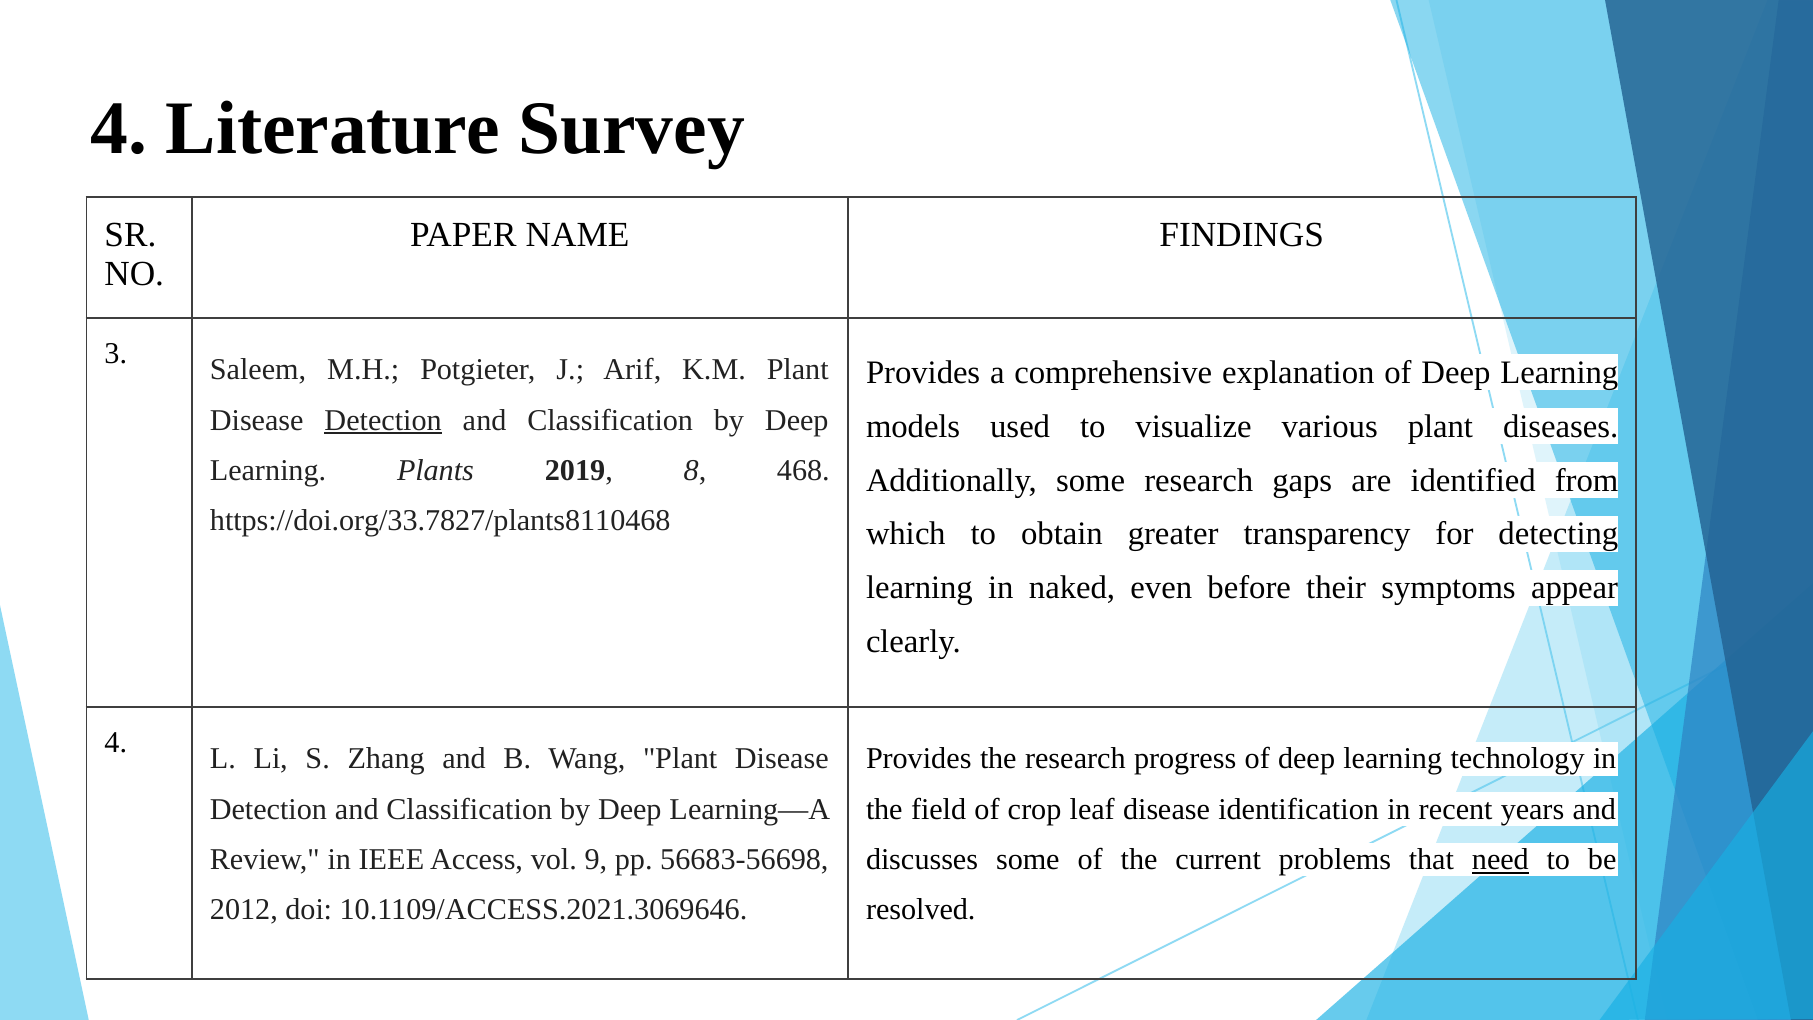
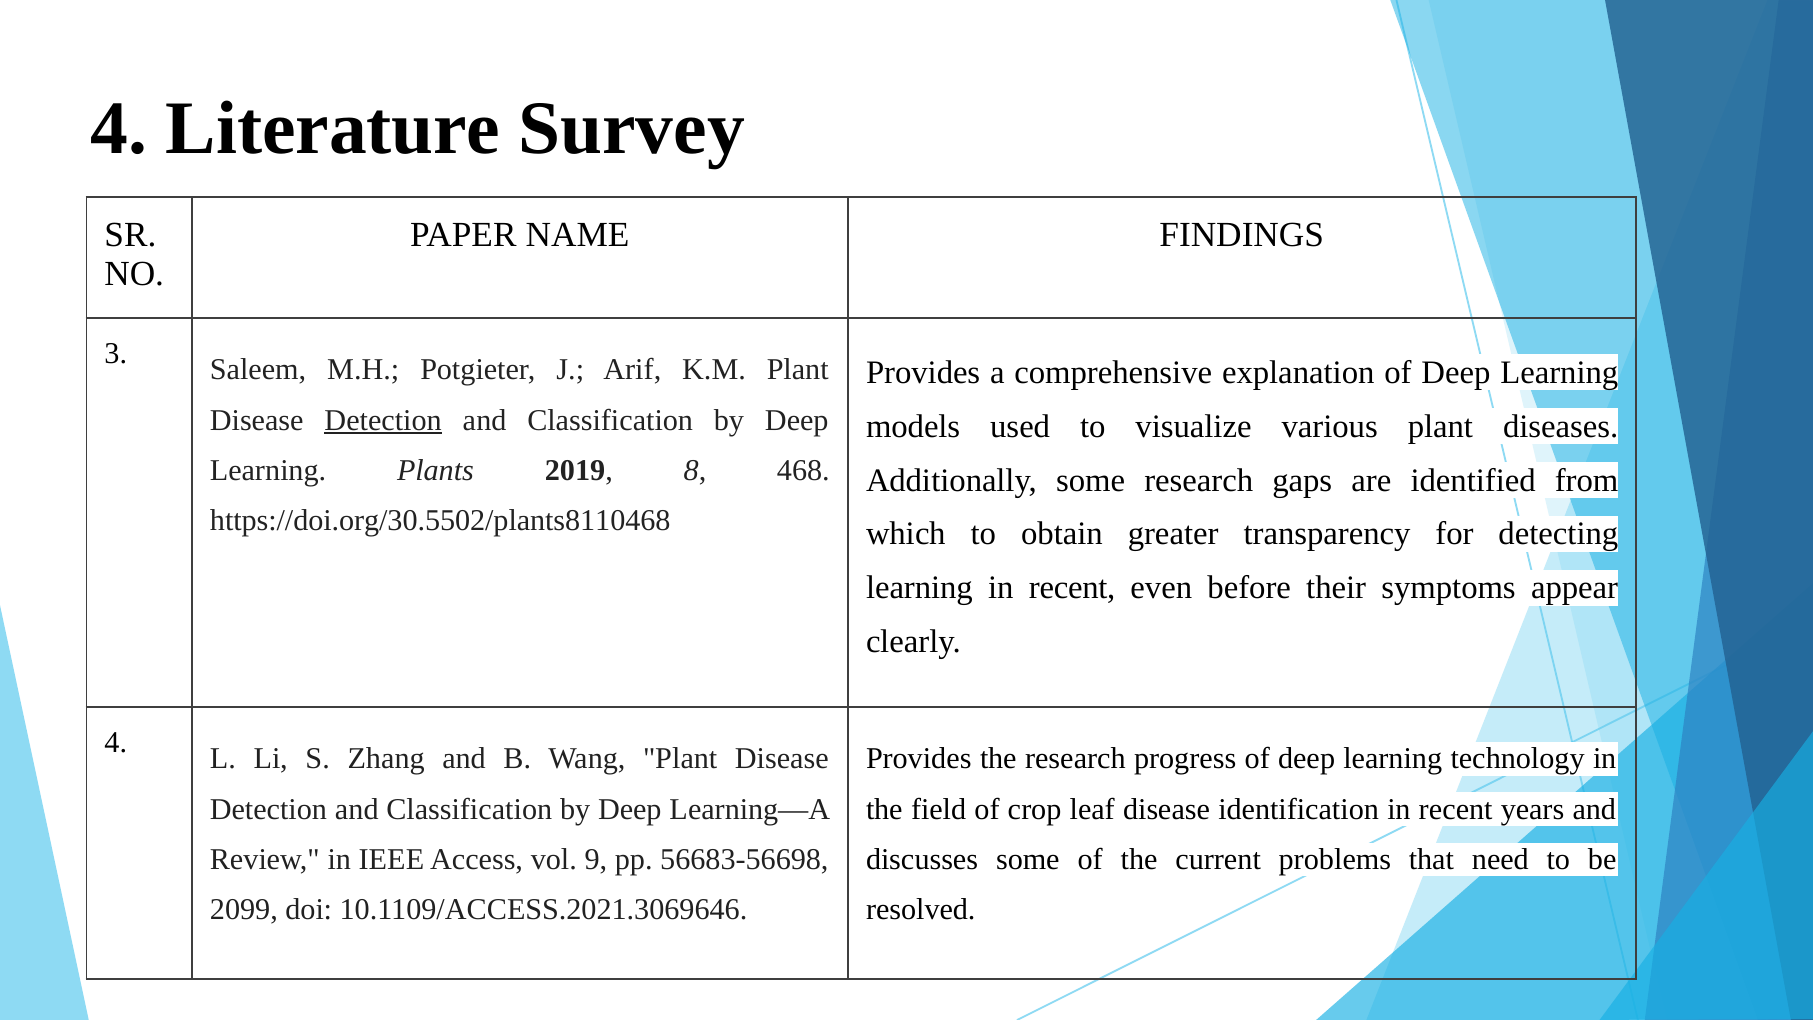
https://doi.org/33.7827/plants8110468: https://doi.org/33.7827/plants8110468 -> https://doi.org/30.5502/plants8110468
naked at (1072, 588): naked -> recent
need underline: present -> none
2012: 2012 -> 2099
